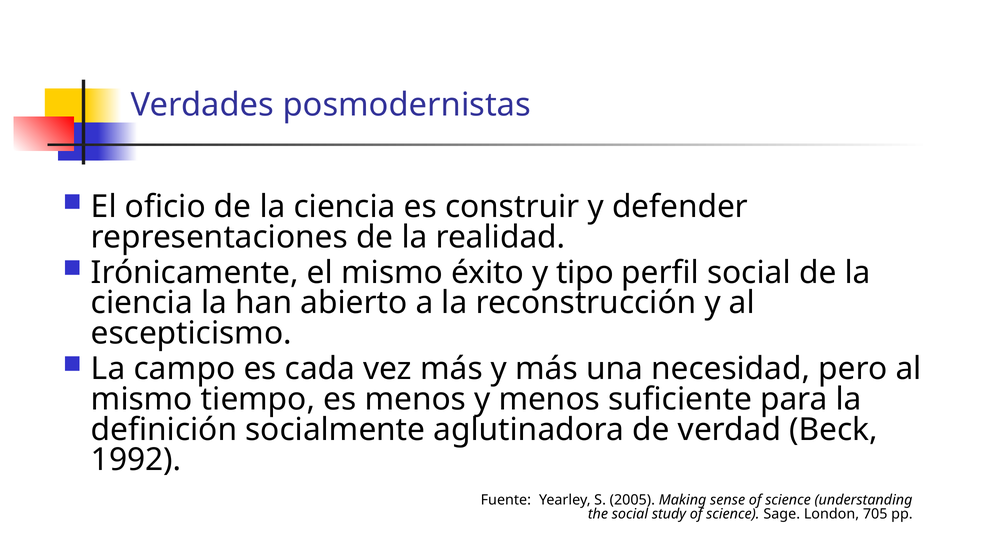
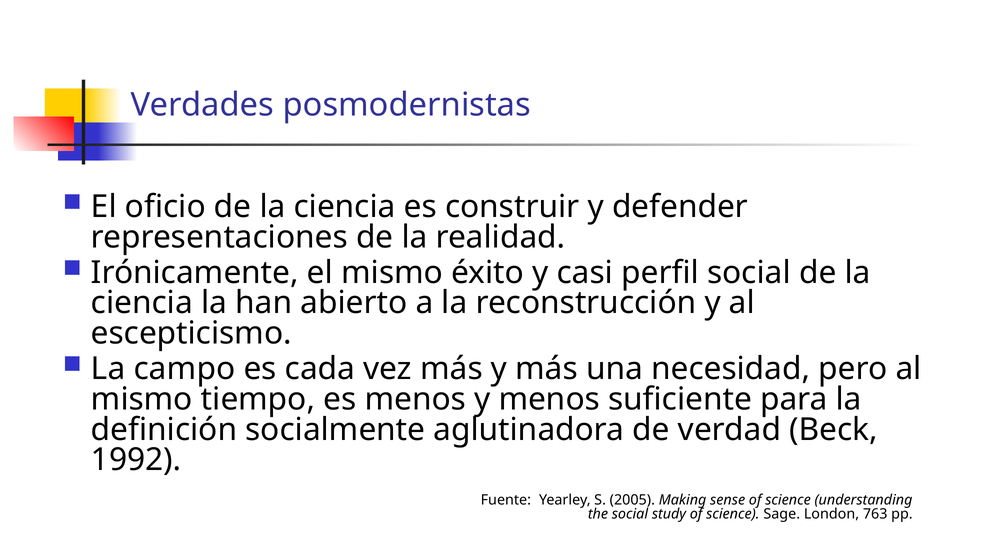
tipo: tipo -> casi
705: 705 -> 763
